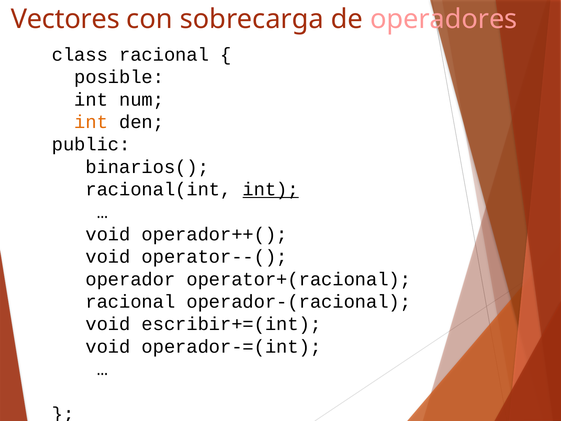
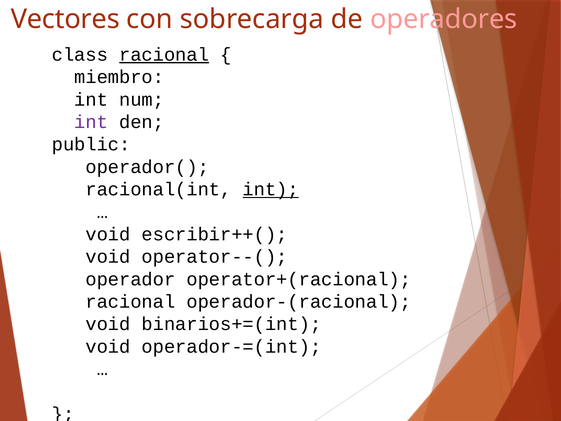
racional at (164, 55) underline: none -> present
posible: posible -> miembro
int at (91, 122) colour: orange -> purple
binarios(: binarios( -> operador(
operador++(: operador++( -> escribir++(
escribir+=(int: escribir+=(int -> binarios+=(int
